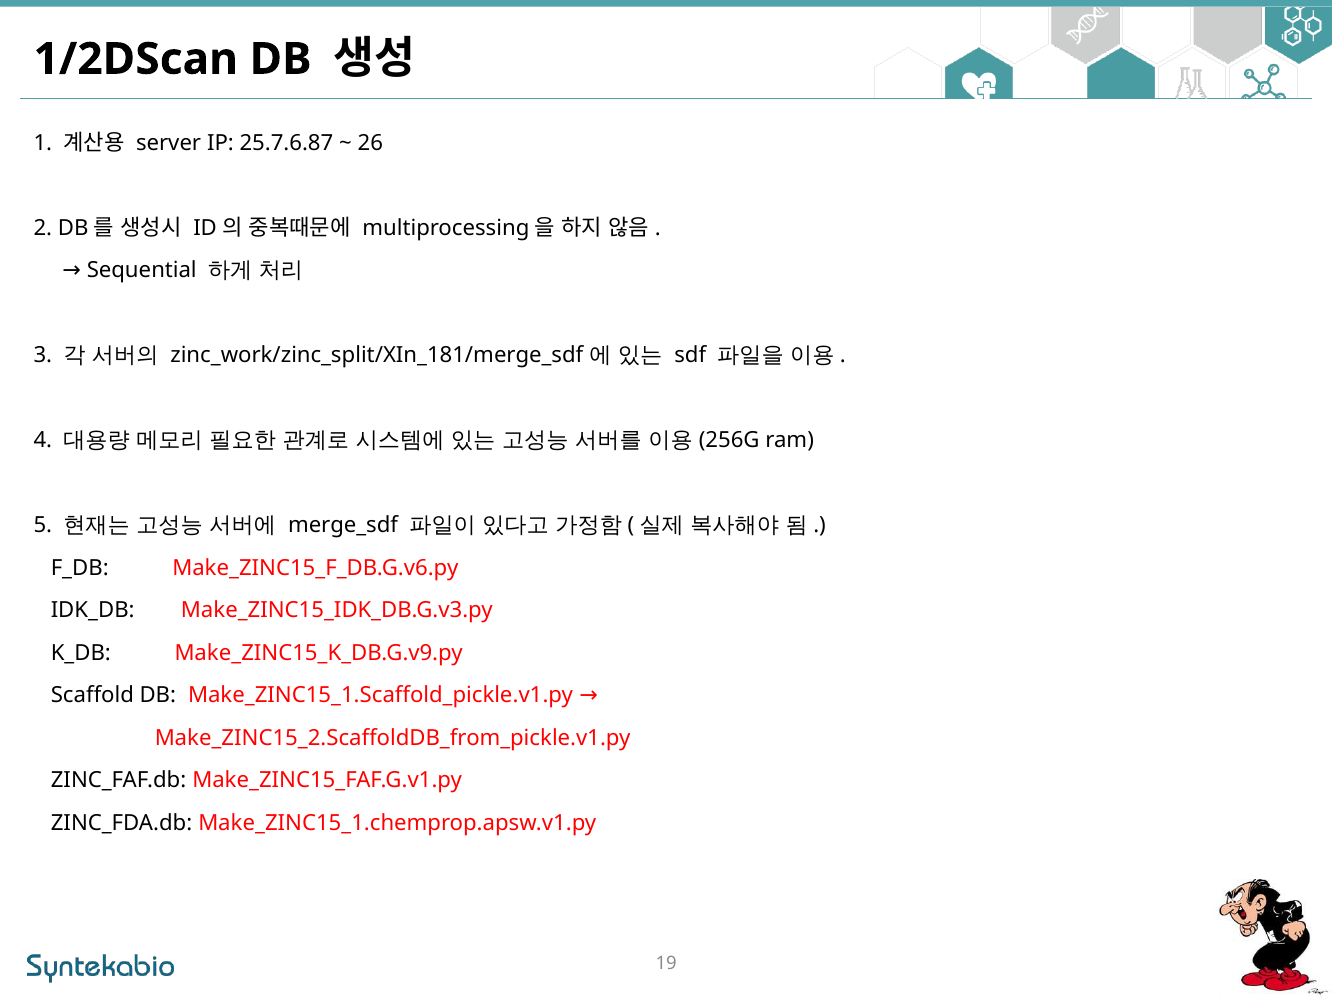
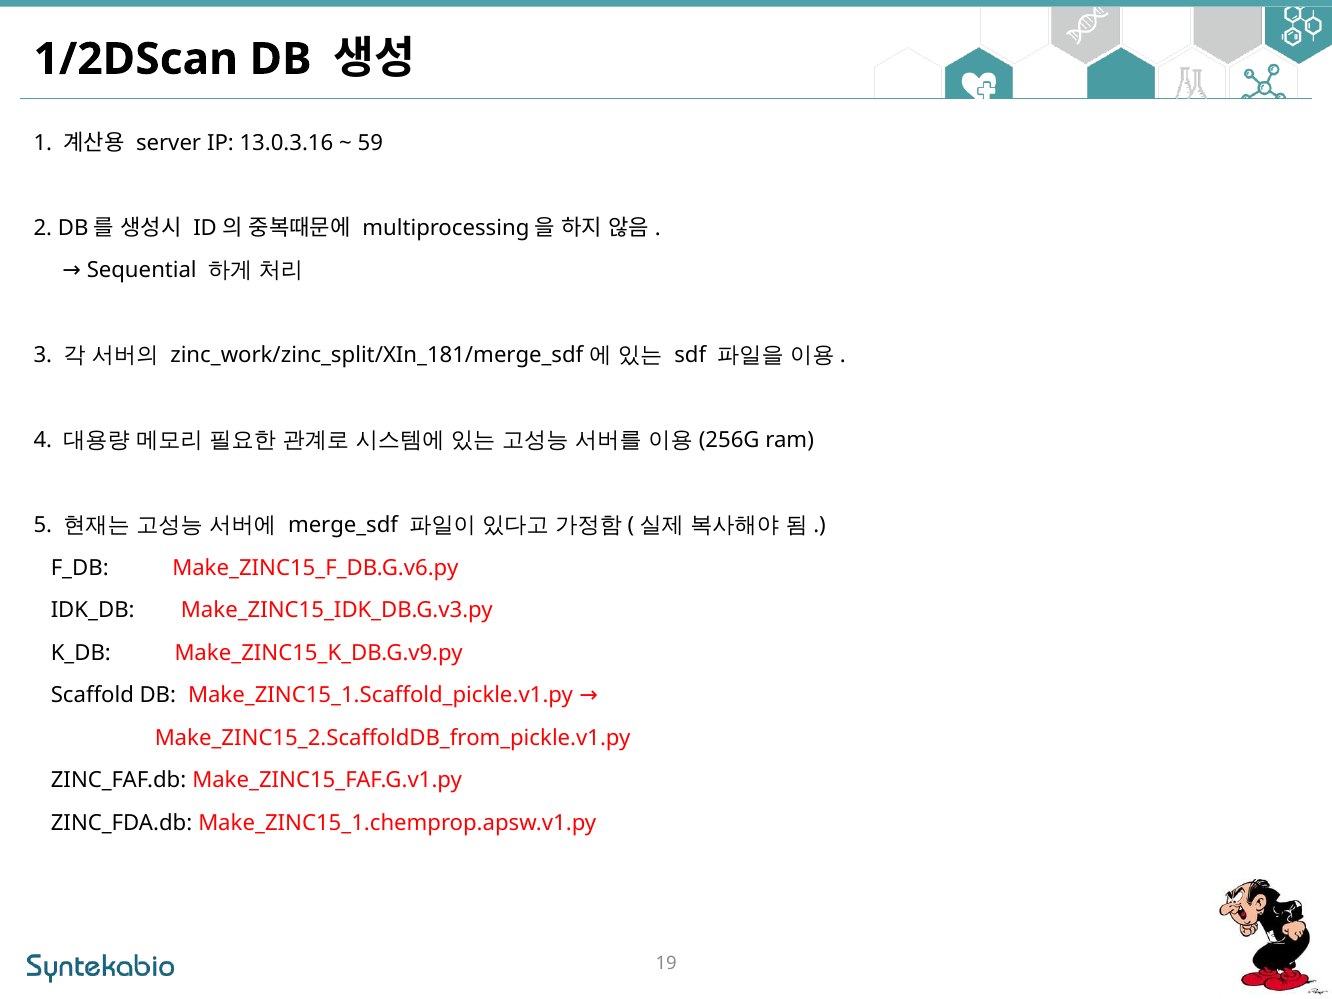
25.7.6.87: 25.7.6.87 -> 13.0.3.16
26: 26 -> 59
